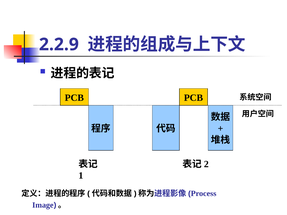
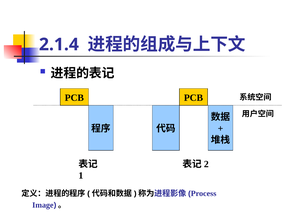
2.2.9: 2.2.9 -> 2.1.4
